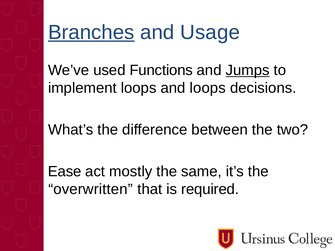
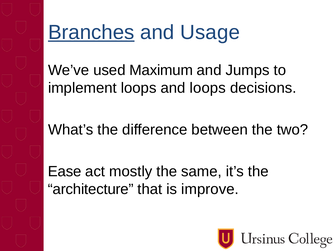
Functions: Functions -> Maximum
Jumps underline: present -> none
overwritten: overwritten -> architecture
required: required -> improve
